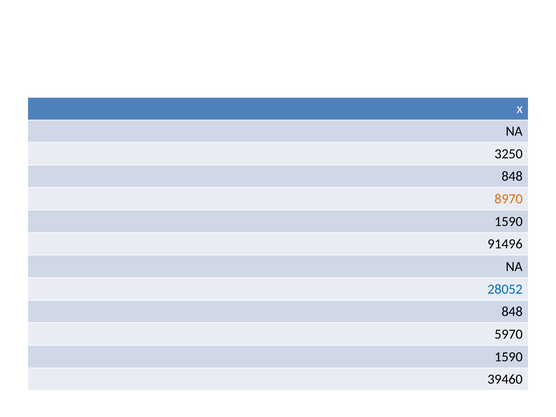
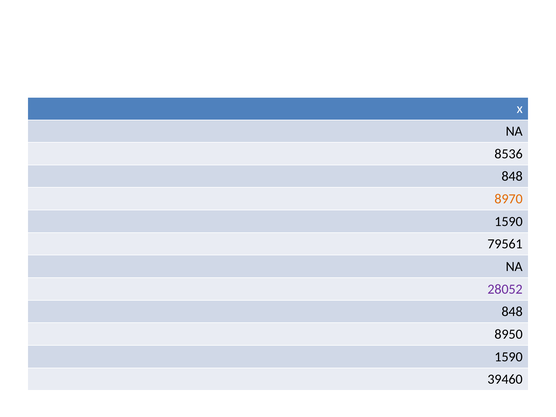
3250: 3250 -> 8536
91496: 91496 -> 79561
28052 colour: blue -> purple
5970: 5970 -> 8950
